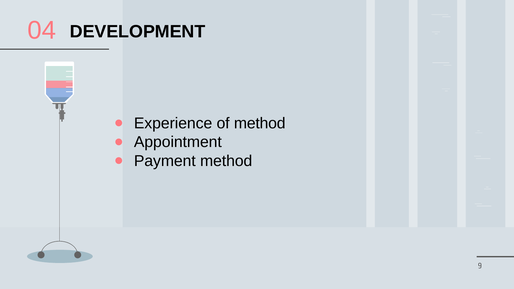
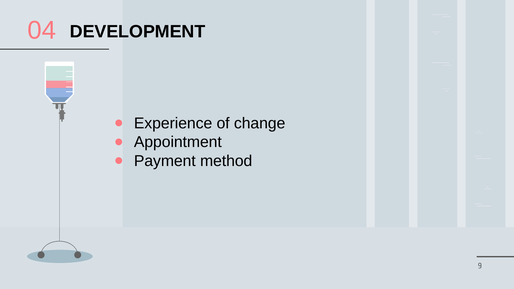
of method: method -> change
